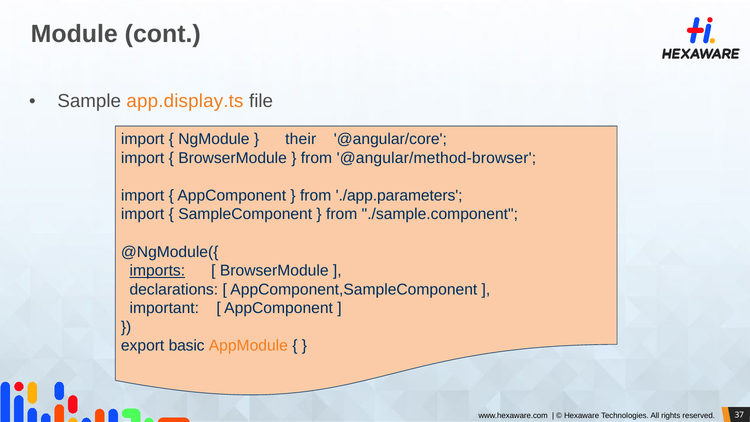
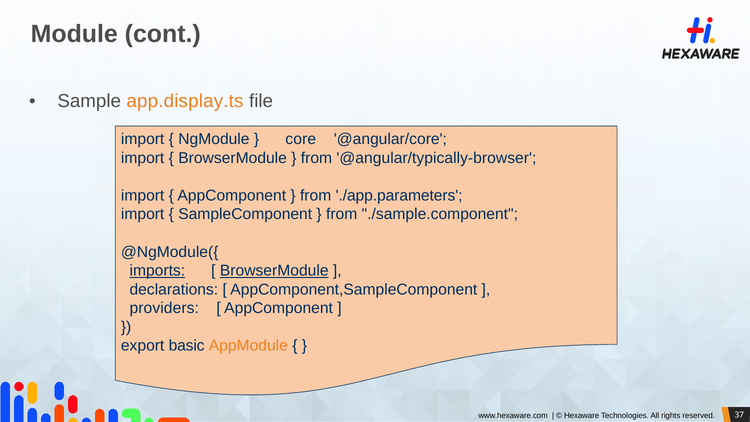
their: their -> core
@angular/method-browser: @angular/method-browser -> @angular/typically-browser
BrowserModule at (274, 271) underline: none -> present
important: important -> providers
